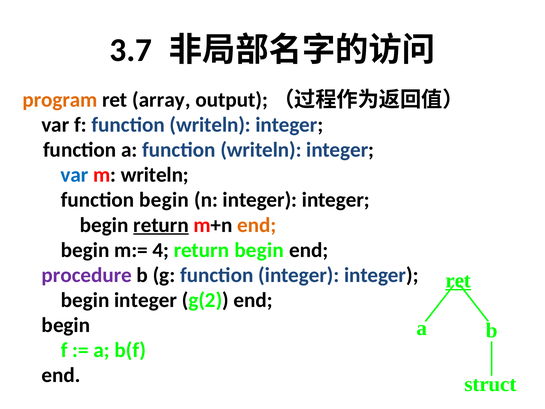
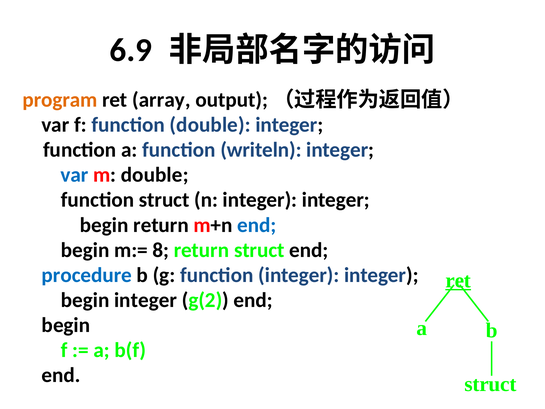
3.7: 3.7 -> 6.9
f function writeln: writeln -> double
m writeln: writeln -> double
function begin: begin -> struct
return at (161, 225) underline: present -> none
end at (257, 225) colour: orange -> blue
4: 4 -> 8
return begin: begin -> struct
procedure colour: purple -> blue
